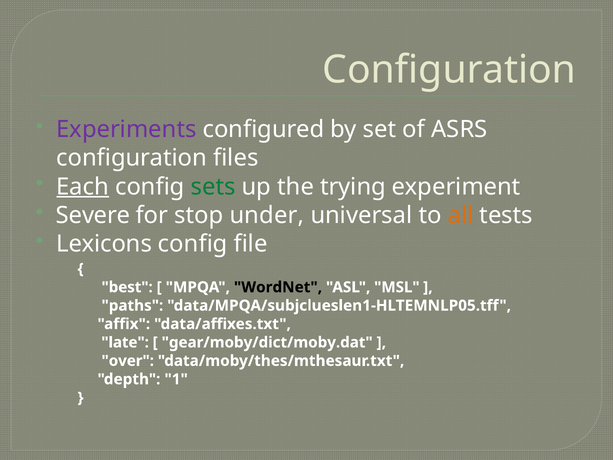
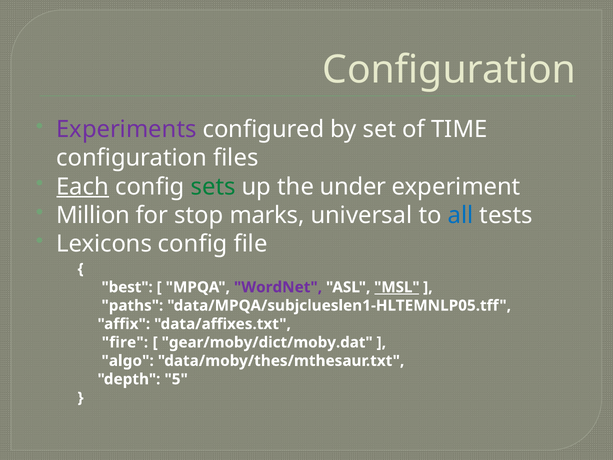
ASRS: ASRS -> TIME
trying: trying -> under
Severe: Severe -> Million
under: under -> marks
all colour: orange -> blue
WordNet colour: black -> purple
MSL underline: none -> present
late: late -> fire
over: over -> algo
1: 1 -> 5
